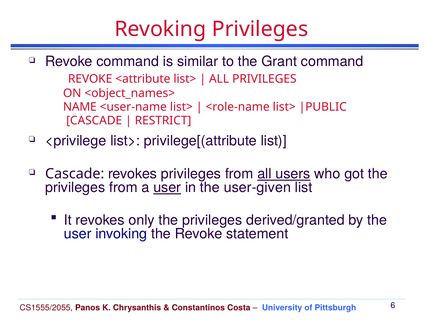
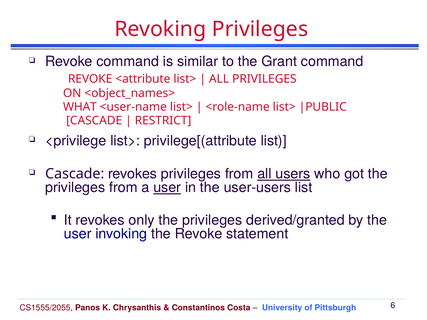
NAME: NAME -> WHAT
user-given: user-given -> user-users
